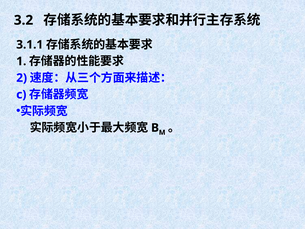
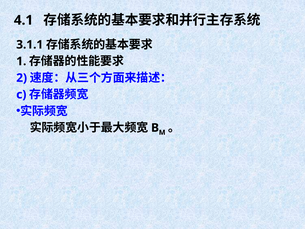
3.2: 3.2 -> 4.1
